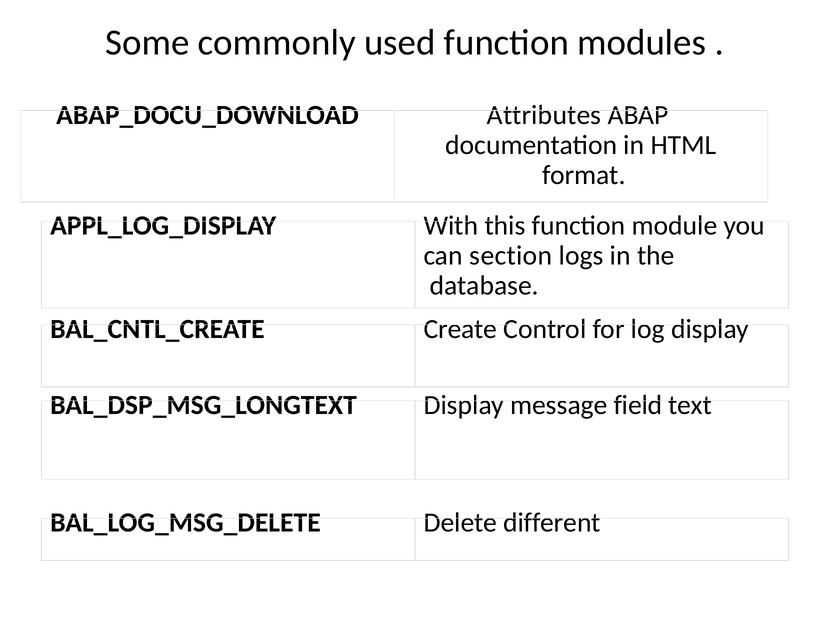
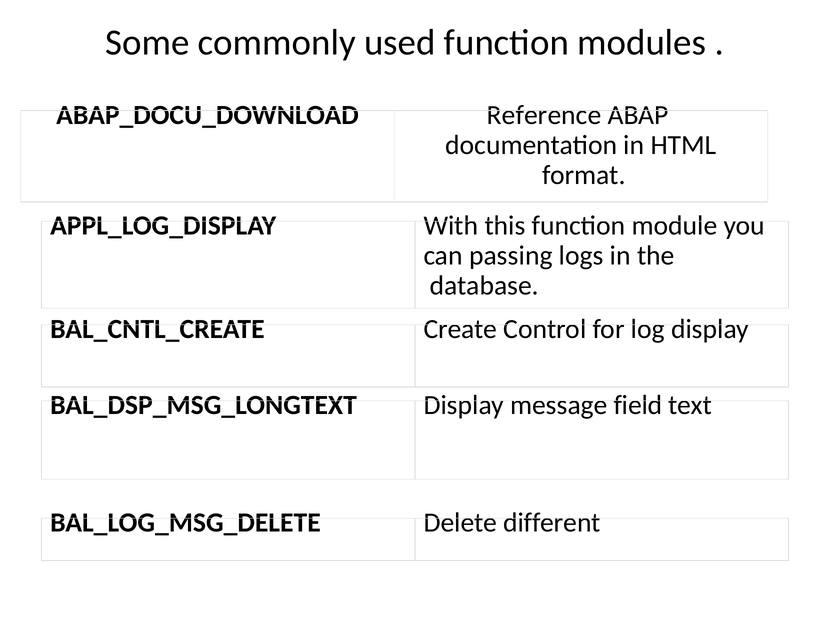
Attributes: Attributes -> Reference
section: section -> passing
